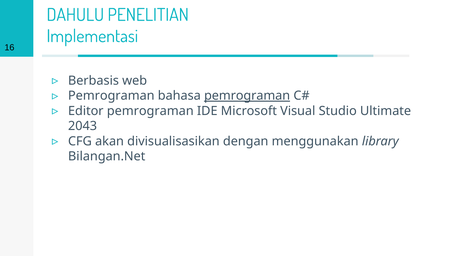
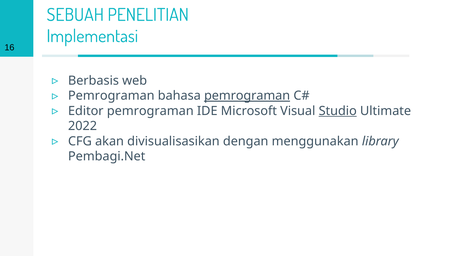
DAHULU: DAHULU -> SEBUAH
Studio underline: none -> present
2043: 2043 -> 2022
Bilangan.Net: Bilangan.Net -> Pembagi.Net
